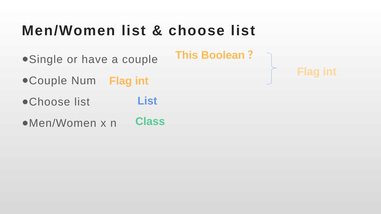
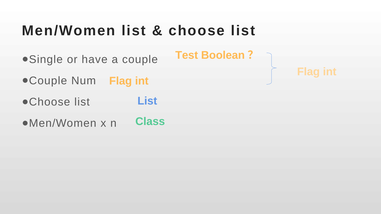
This: This -> Test
